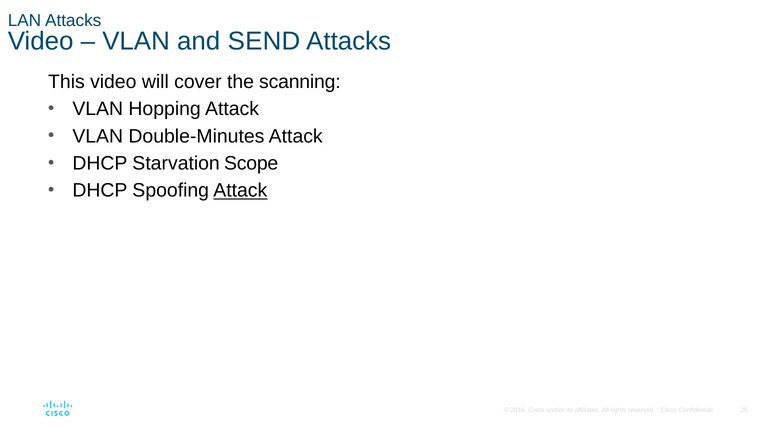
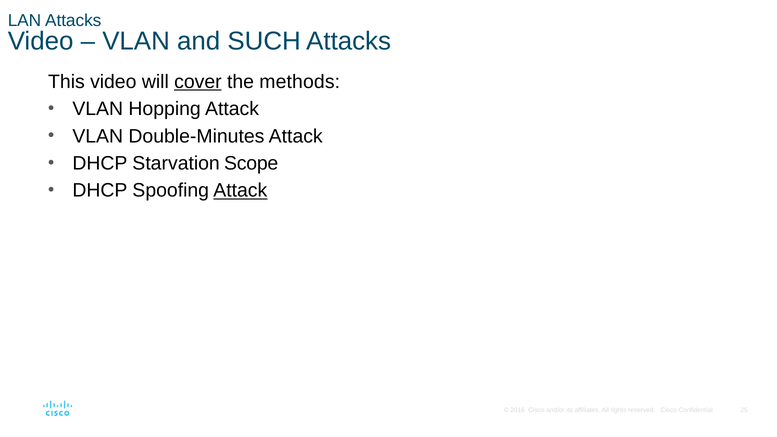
SEND: SEND -> SUCH
cover underline: none -> present
scanning: scanning -> methods
